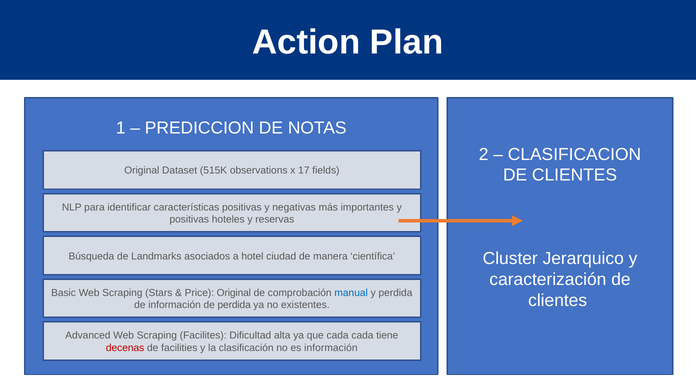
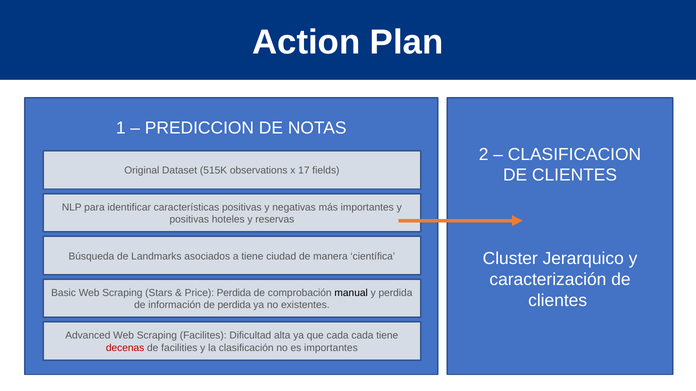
a hotel: hotel -> tiene
Price Original: Original -> Perdida
manual colour: blue -> black
es información: información -> importantes
